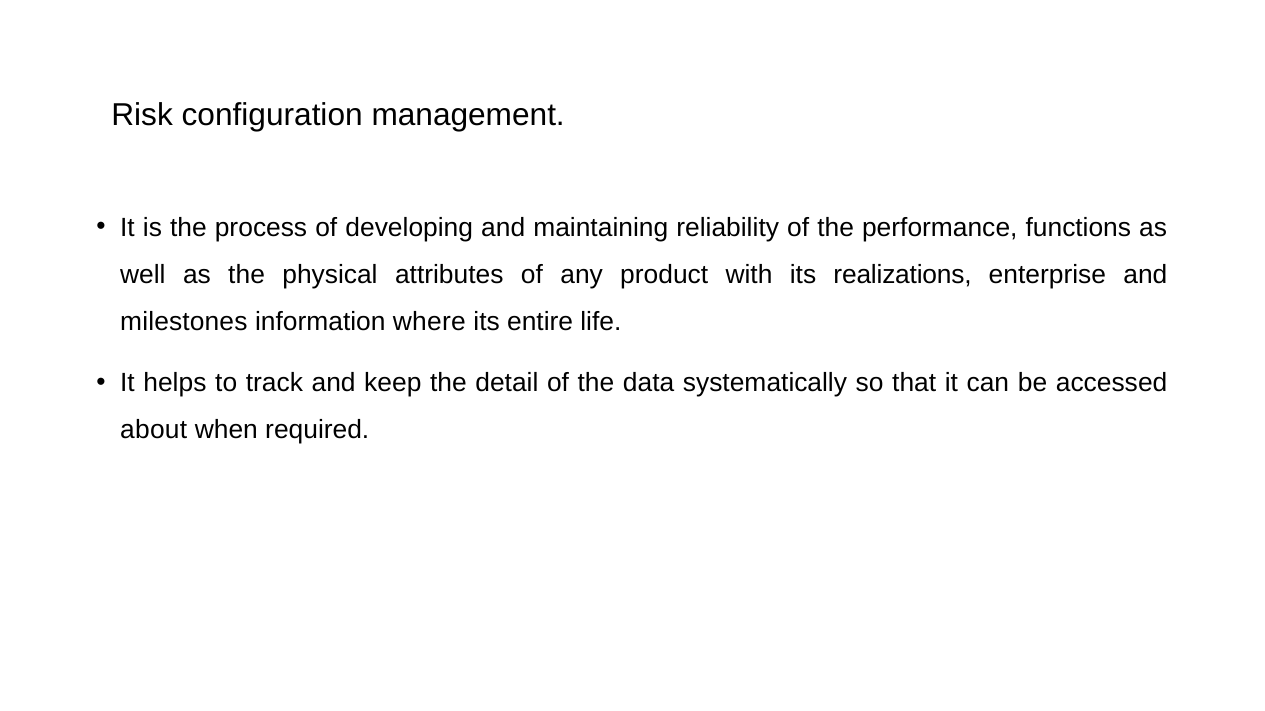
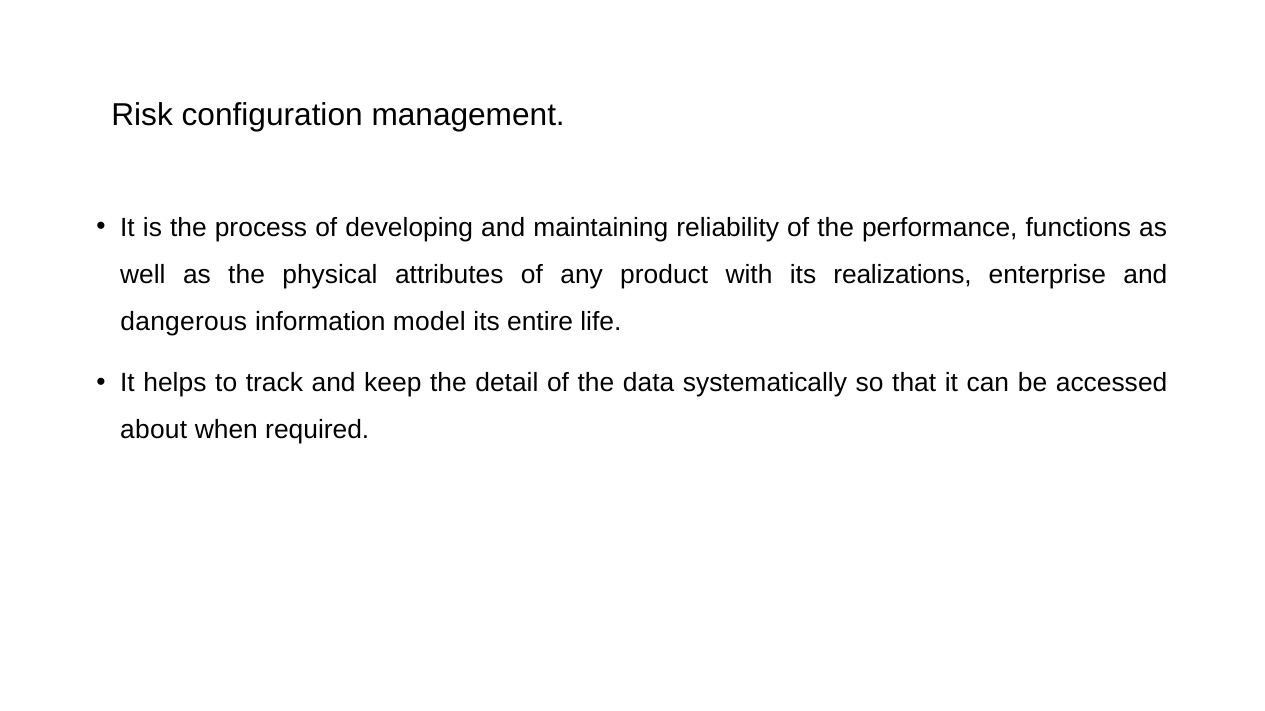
milestones: milestones -> dangerous
where: where -> model
